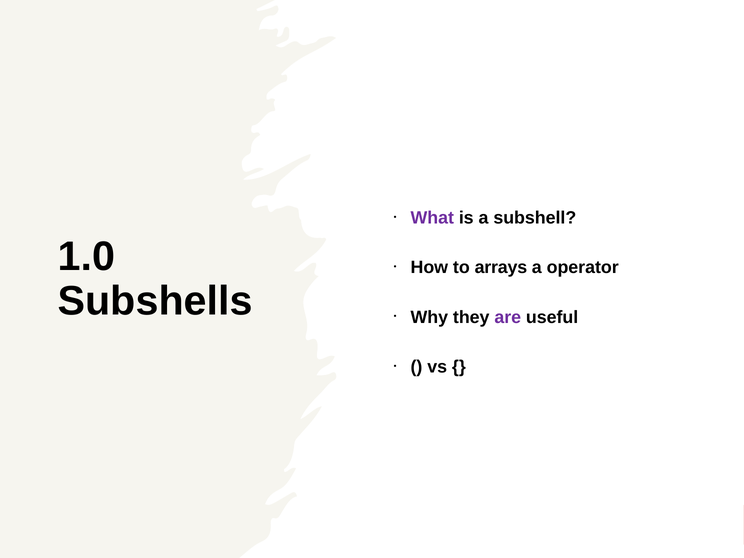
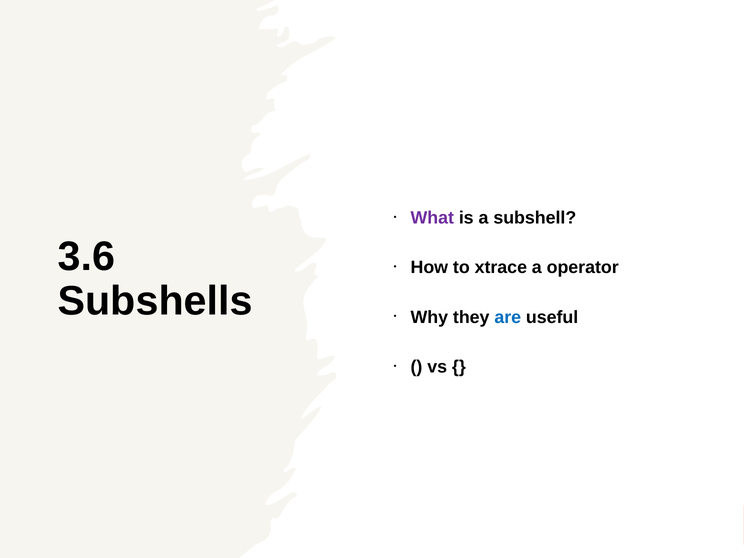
1.0: 1.0 -> 3.6
arrays: arrays -> xtrace
are colour: purple -> blue
